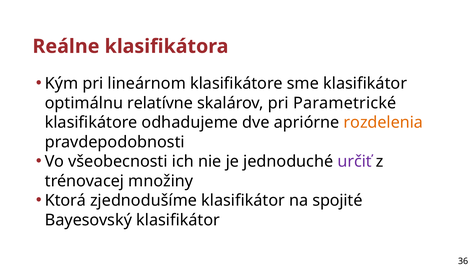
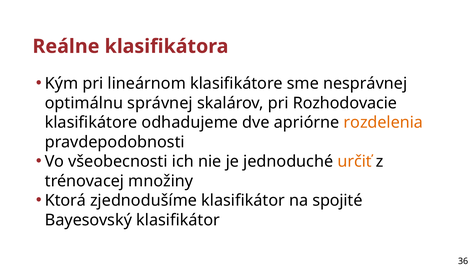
sme klasifikátor: klasifikátor -> nesprávnej
relatívne: relatívne -> správnej
Parametrické: Parametrické -> Rozhodovacie
určiť colour: purple -> orange
